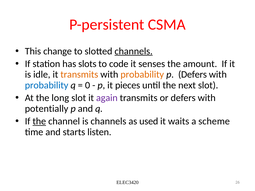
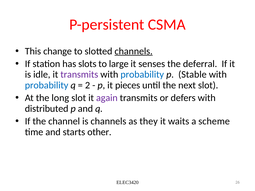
code: code -> large
amount: amount -> deferral
transmits at (79, 75) colour: orange -> purple
probability at (142, 75) colour: orange -> blue
p Defers: Defers -> Stable
0: 0 -> 2
potentially: potentially -> distributed
the at (39, 121) underline: present -> none
used: used -> they
listen: listen -> other
